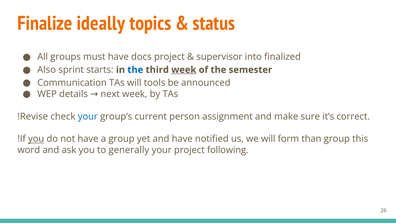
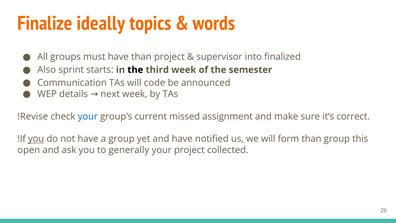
status: status -> words
have docs: docs -> than
the at (135, 70) colour: blue -> black
week at (184, 70) underline: present -> none
tools: tools -> code
person: person -> missed
word: word -> open
following: following -> collected
